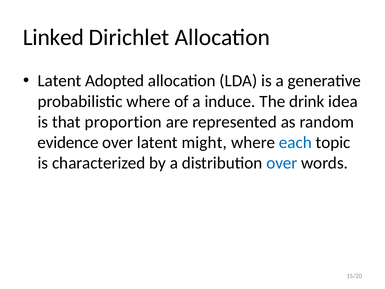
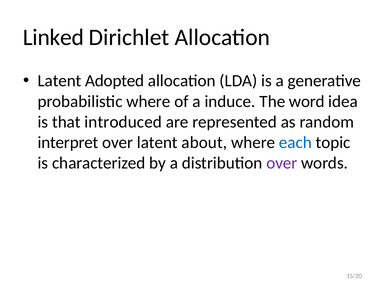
drink: drink -> word
proportion: proportion -> introduced
evidence: evidence -> interpret
might: might -> about
over at (282, 163) colour: blue -> purple
